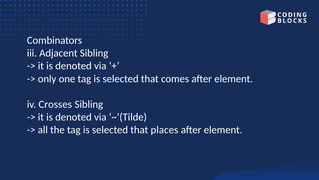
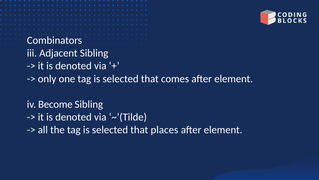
Crosses: Crosses -> Become
